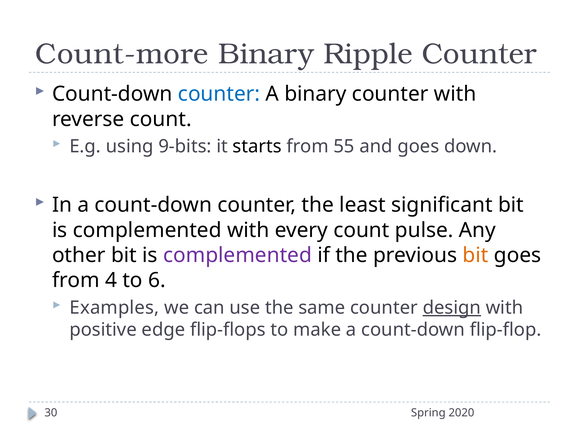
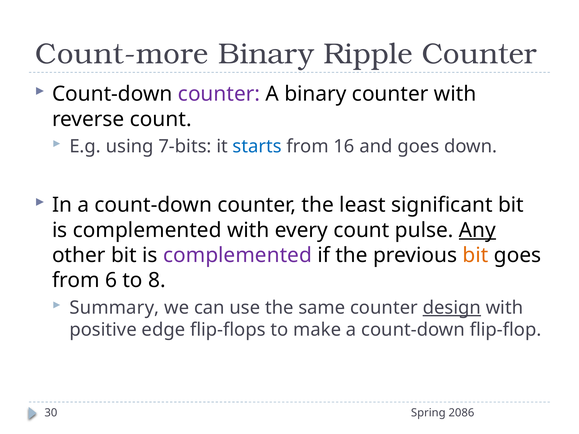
counter at (219, 94) colour: blue -> purple
9-bits: 9-bits -> 7-bits
starts colour: black -> blue
55: 55 -> 16
Any underline: none -> present
4: 4 -> 6
6: 6 -> 8
Examples: Examples -> Summary
2020: 2020 -> 2086
